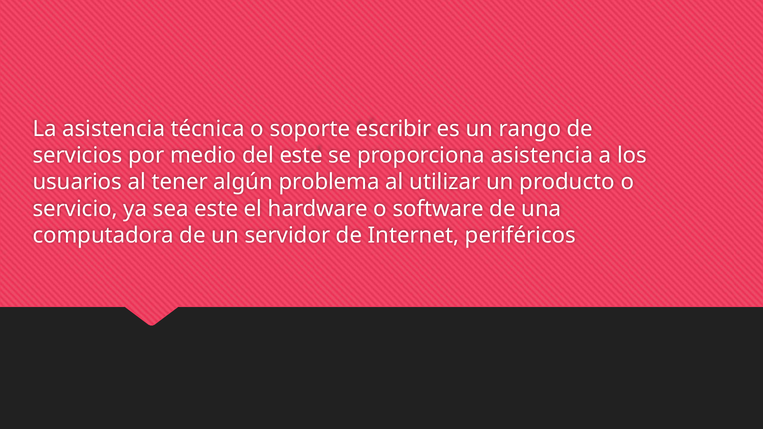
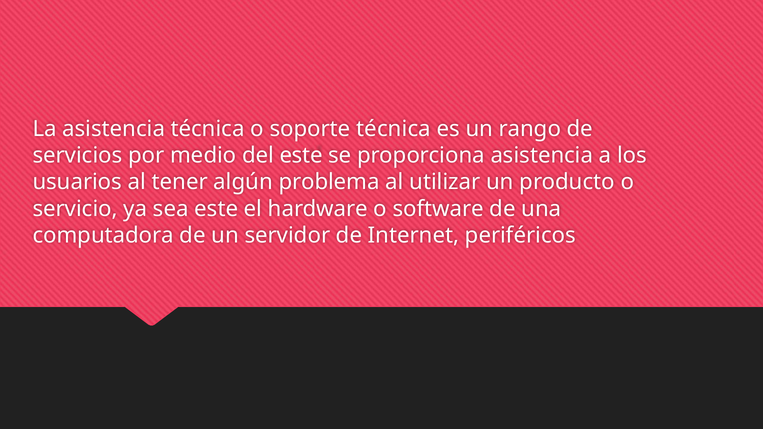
soporte escribir: escribir -> técnica
